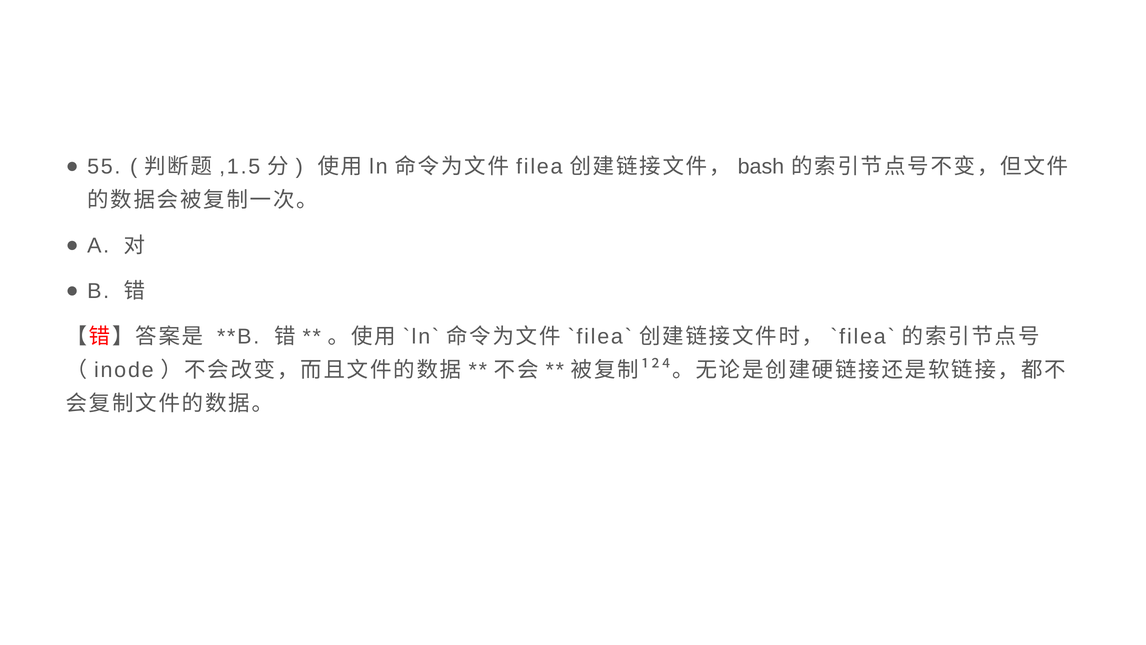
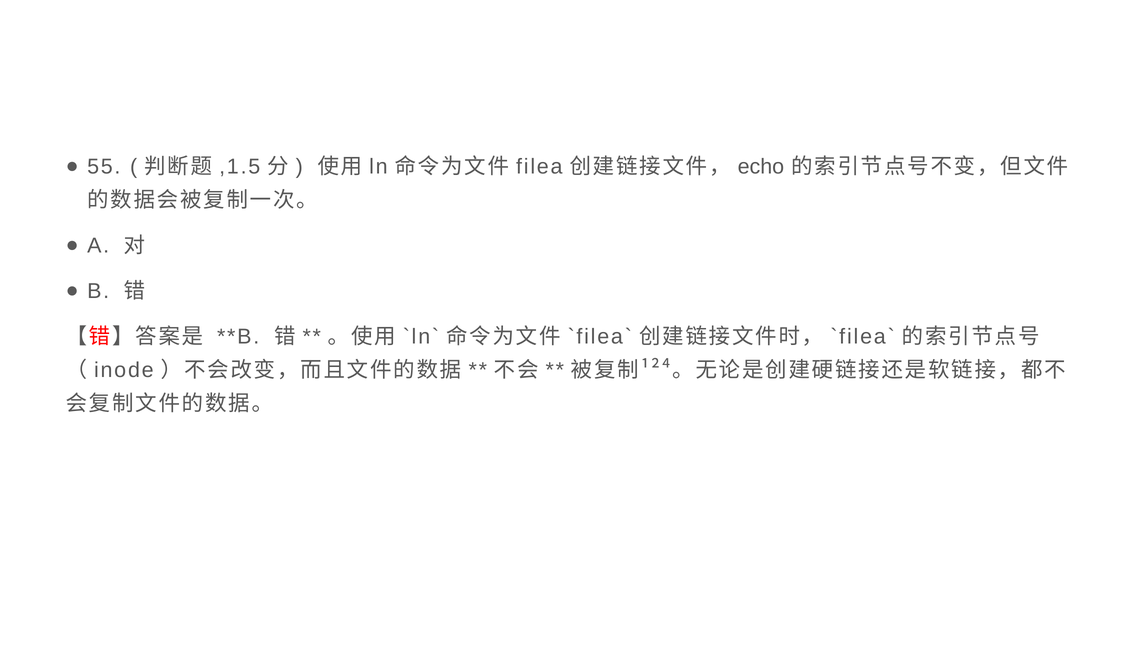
bash: bash -> echo
